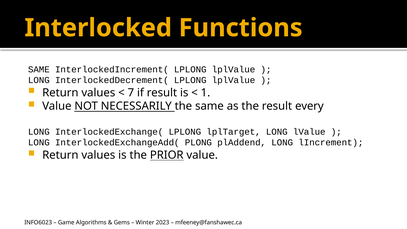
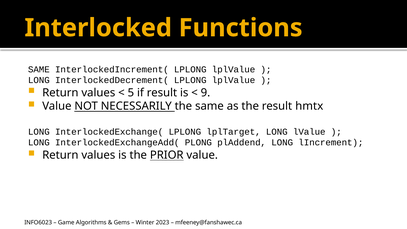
7: 7 -> 5
1: 1 -> 9
every: every -> hmtx
